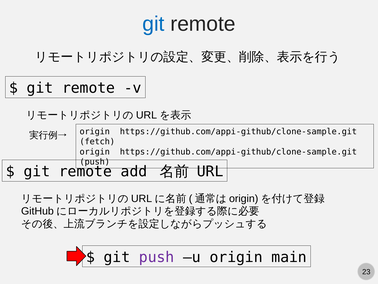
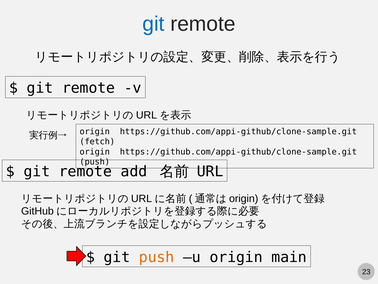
push at (157, 257) colour: purple -> orange
